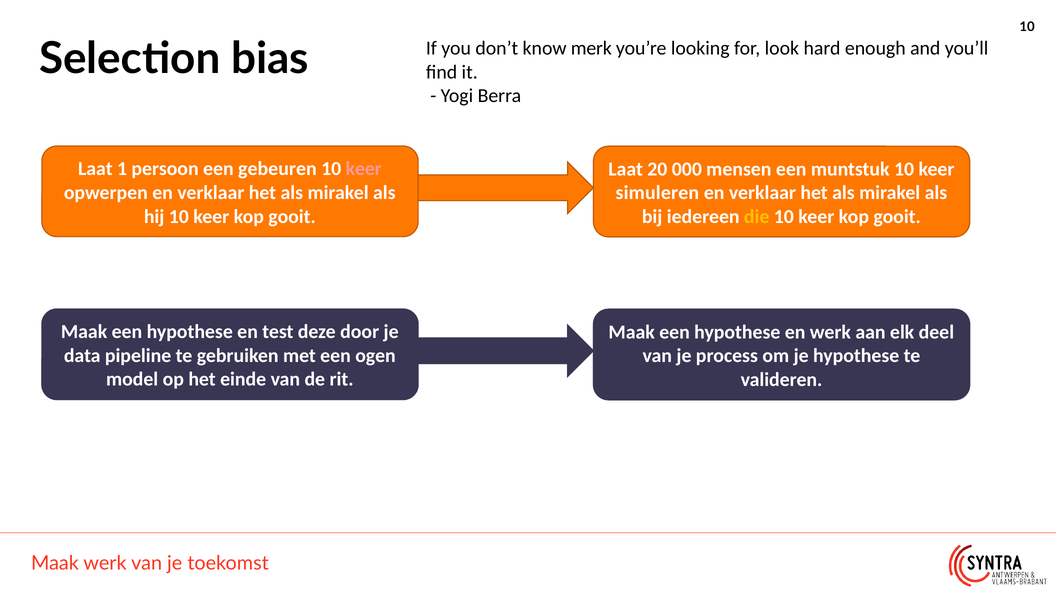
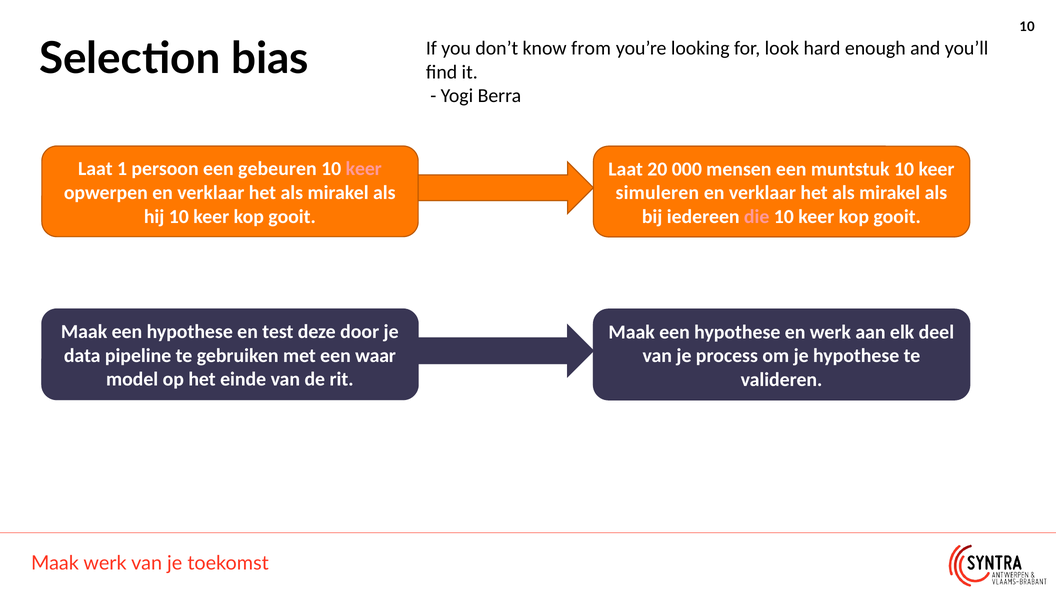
merk: merk -> from
die colour: yellow -> pink
ogen: ogen -> waar
